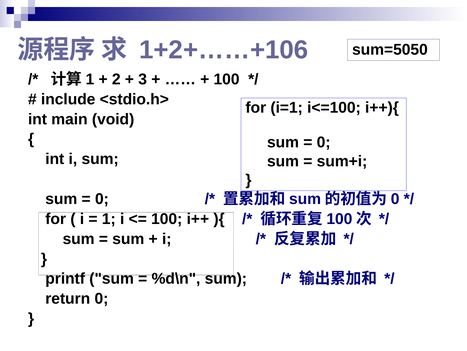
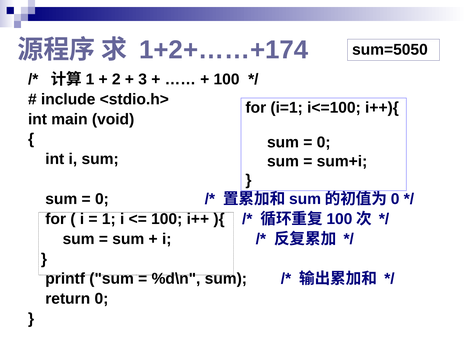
1+2+……+106: 1+2+……+106 -> 1+2+……+174
